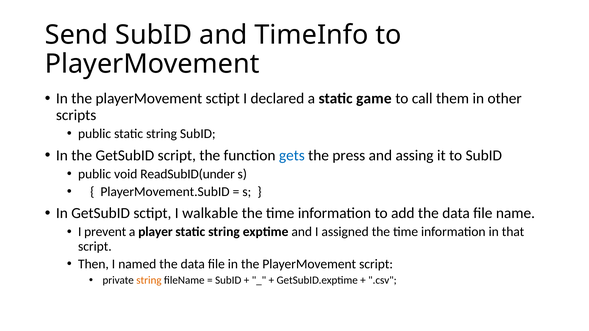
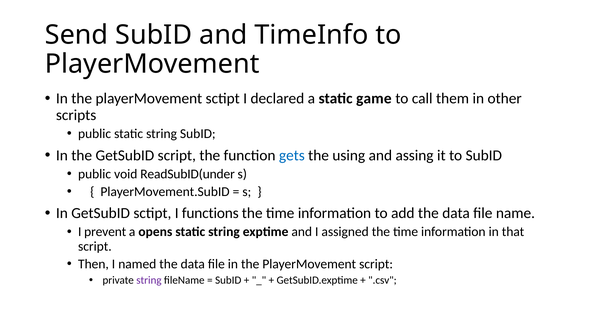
press: press -> using
walkable: walkable -> functions
player: player -> opens
string at (149, 281) colour: orange -> purple
